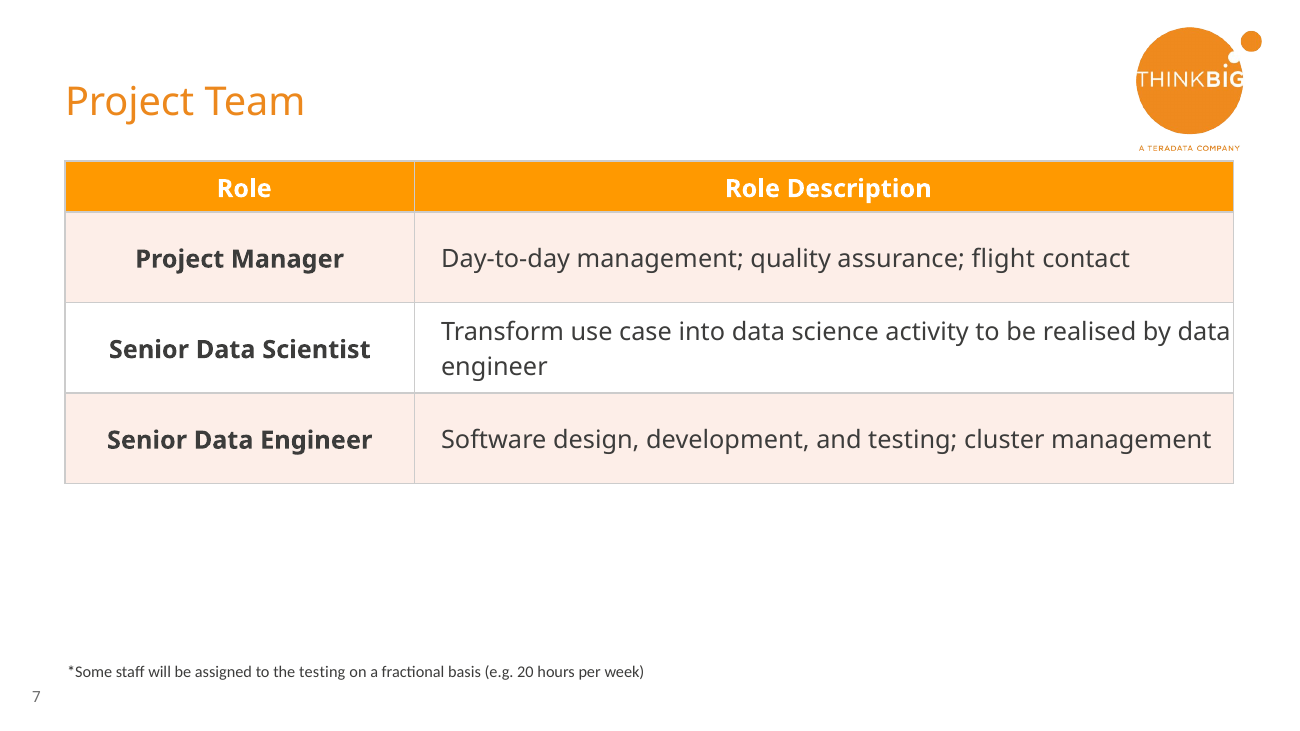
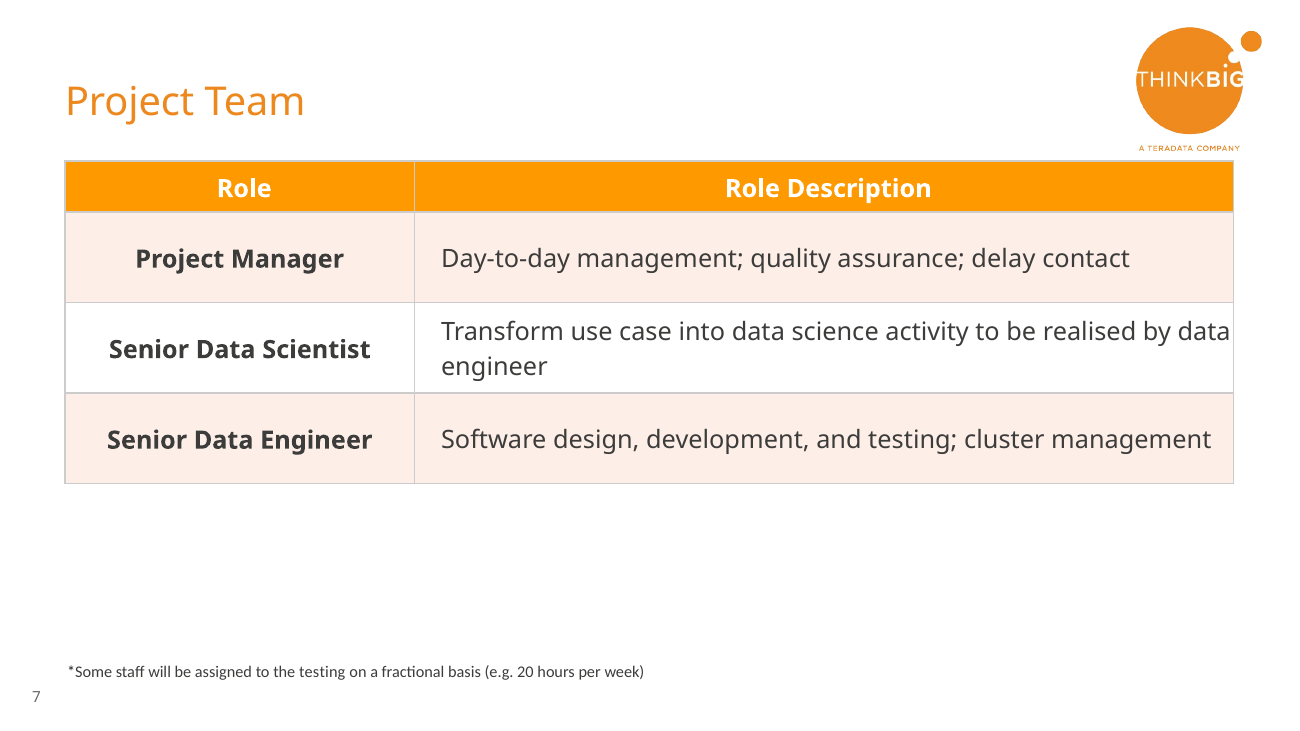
flight: flight -> delay
